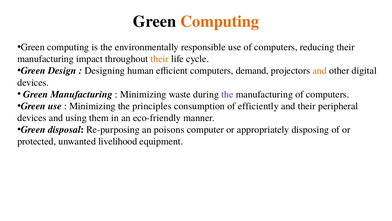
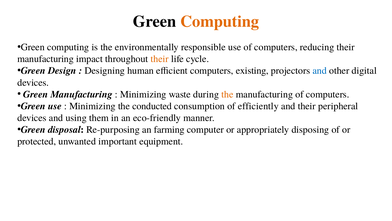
demand: demand -> existing
and at (320, 71) colour: orange -> blue
the at (227, 94) colour: purple -> orange
principles: principles -> conducted
poisons: poisons -> farming
livelihood: livelihood -> important
